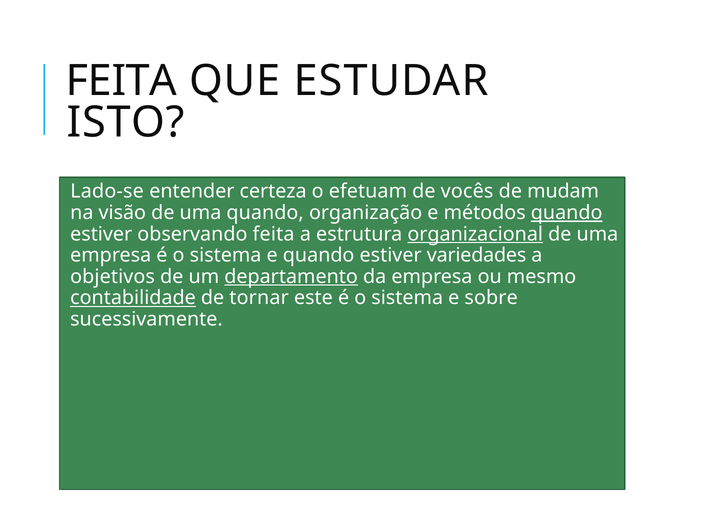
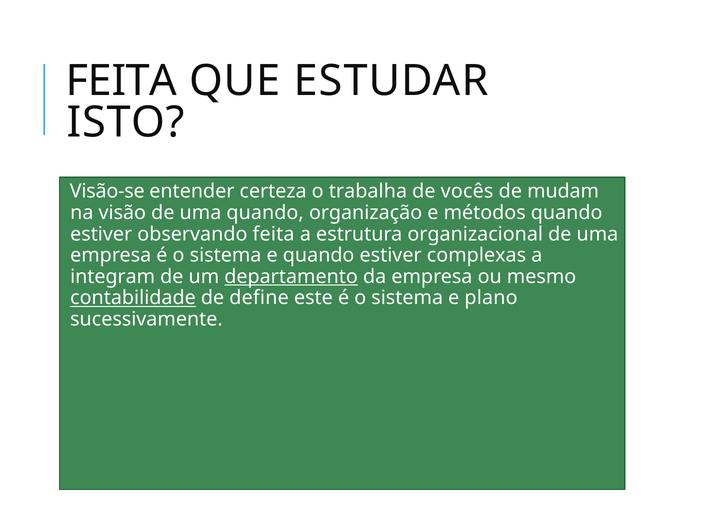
Lado-se: Lado-se -> Visão-se
efetuam: efetuam -> trabalha
quando at (567, 213) underline: present -> none
organizacional underline: present -> none
variedades: variedades -> complexas
objetivos: objetivos -> integram
tornar: tornar -> define
sobre: sobre -> plano
